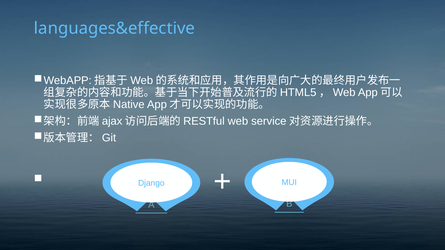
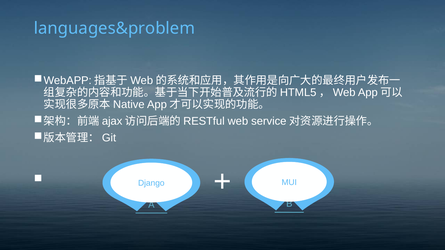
languages&effective: languages&effective -> languages&problem
